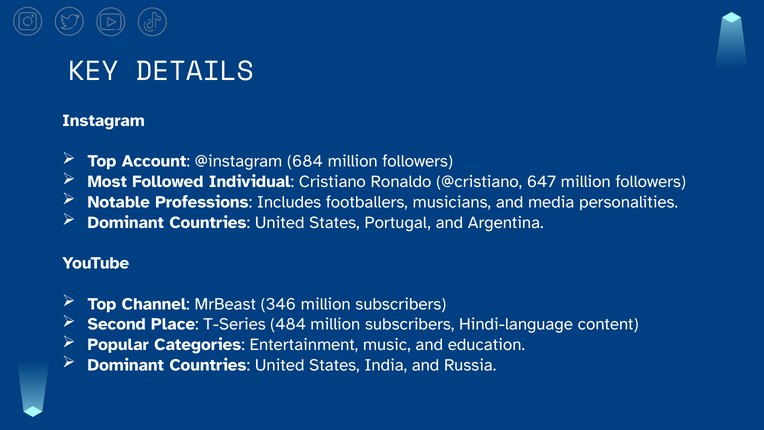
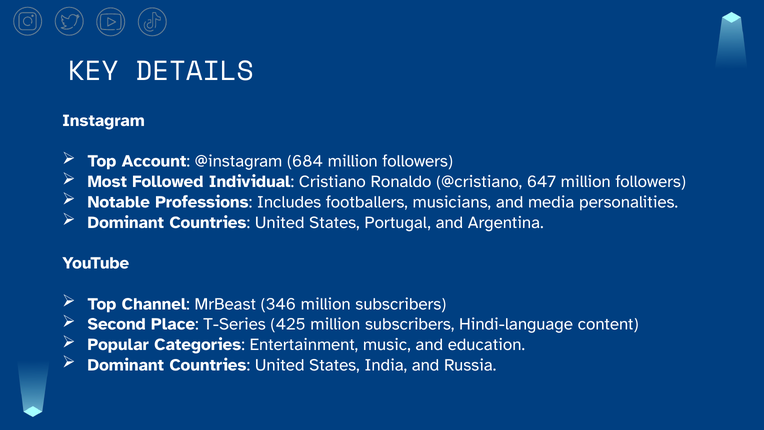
484: 484 -> 425
